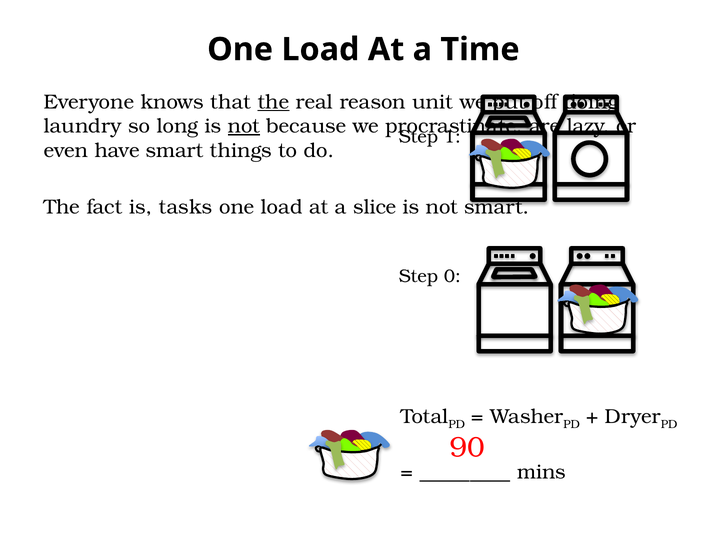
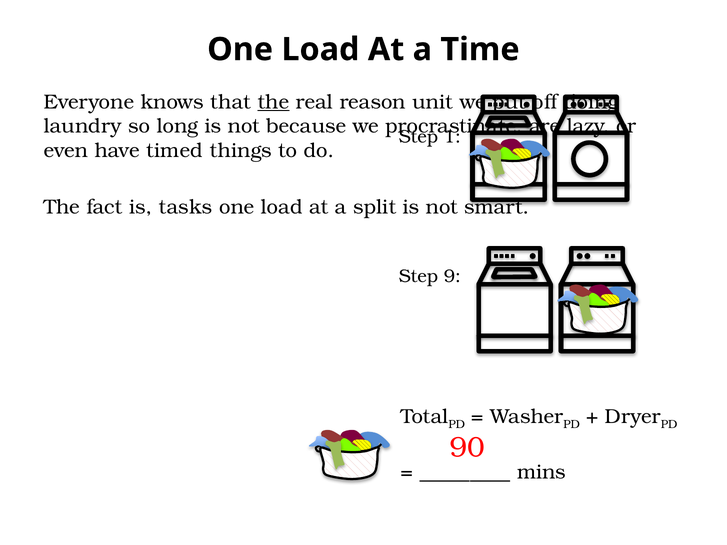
not at (244, 126) underline: present -> none
have smart: smart -> timed
slice: slice -> split
0: 0 -> 9
